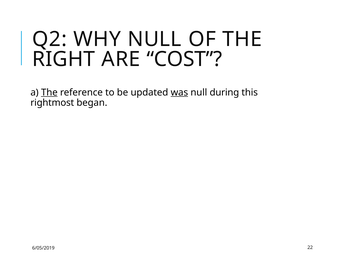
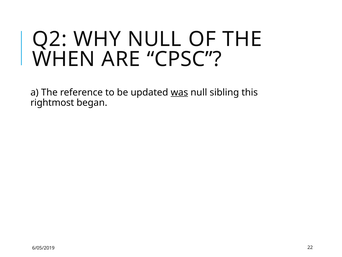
RIGHT: RIGHT -> WHEN
COST: COST -> CPSC
The at (49, 92) underline: present -> none
during: during -> sibling
